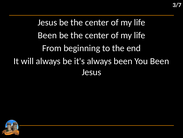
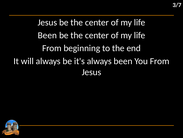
You Been: Been -> From
